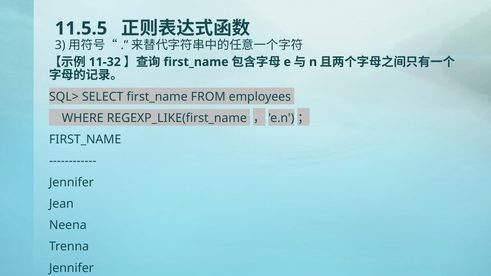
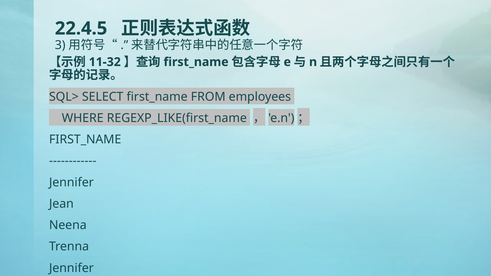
11.5.5: 11.5.5 -> 22.4.5
